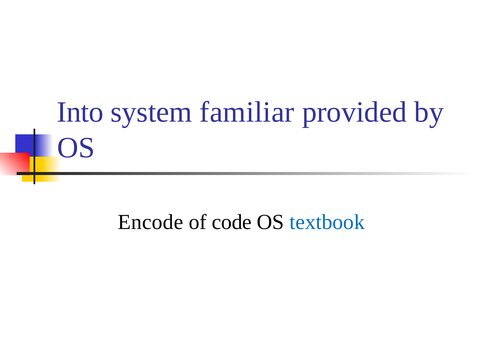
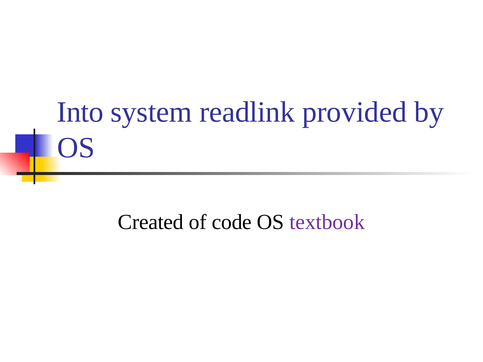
familiar: familiar -> readlink
Encode: Encode -> Created
textbook colour: blue -> purple
